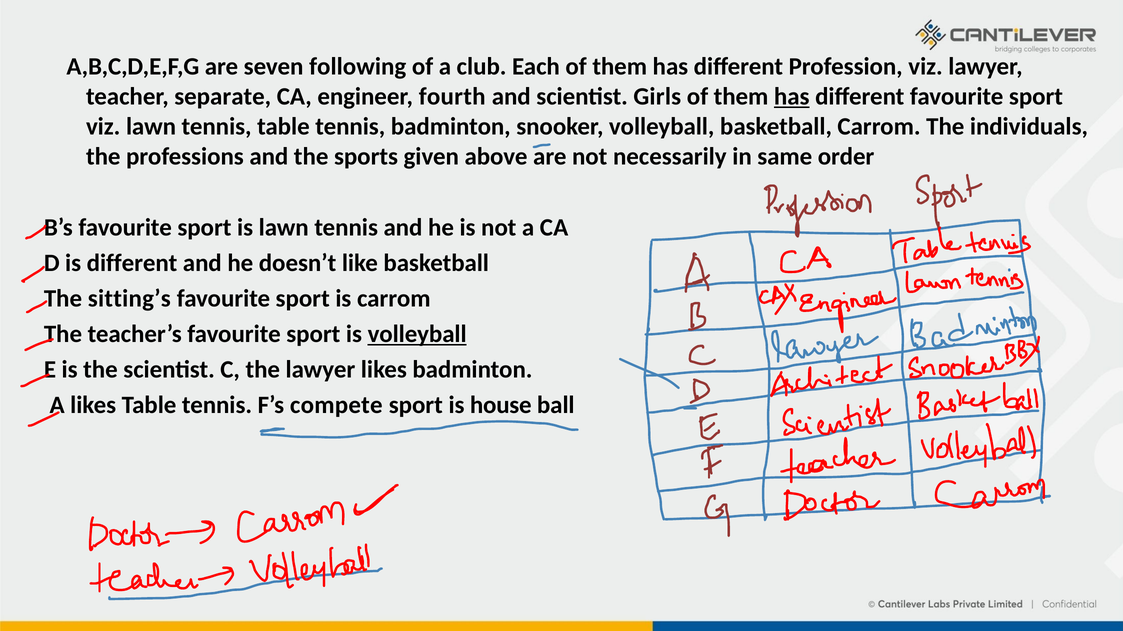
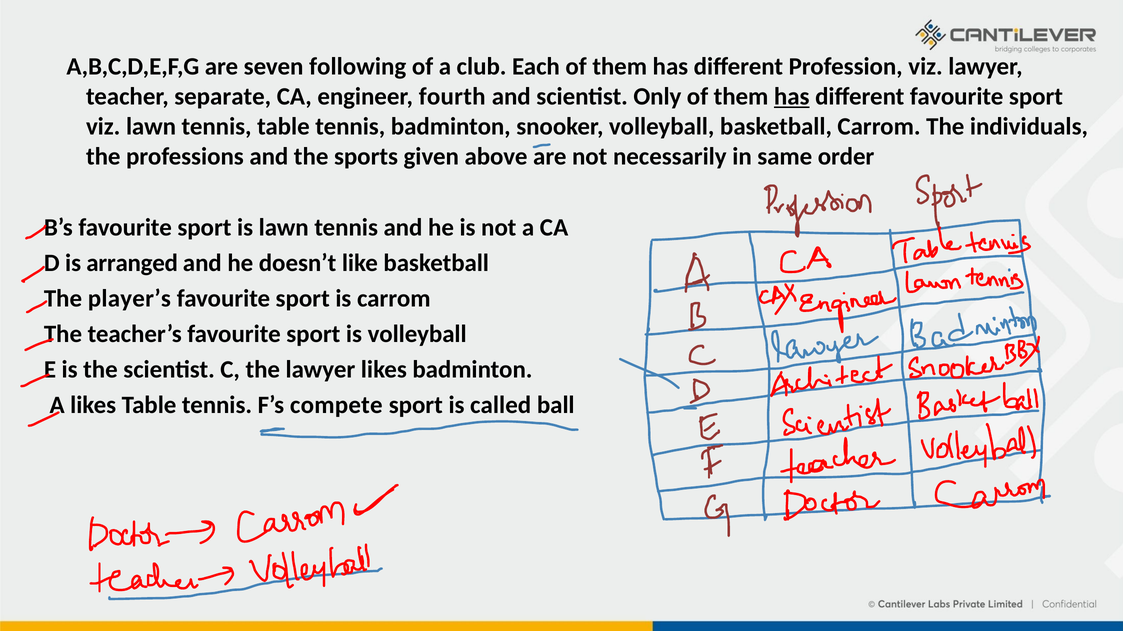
Girls: Girls -> Only
is different: different -> arranged
sitting’s: sitting’s -> player’s
volleyball at (417, 334) underline: present -> none
house: house -> called
